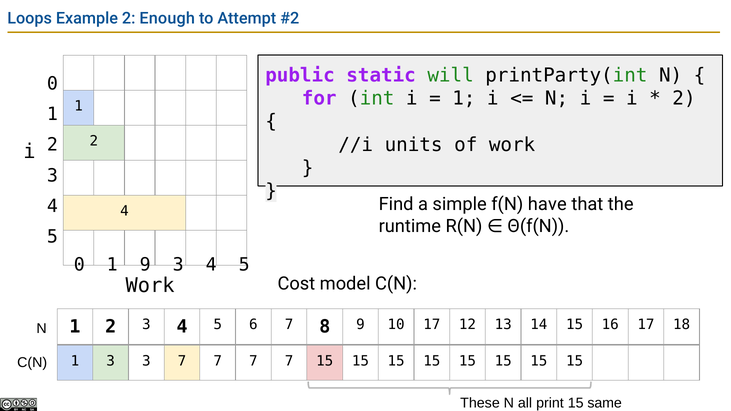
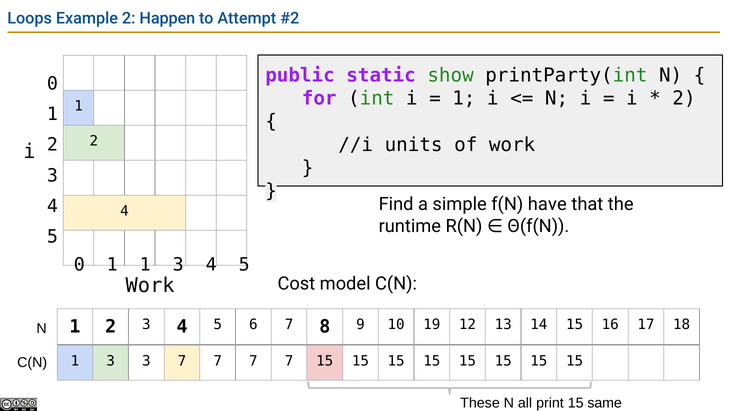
Enough: Enough -> Happen
will: will -> show
1 9: 9 -> 1
10 17: 17 -> 19
